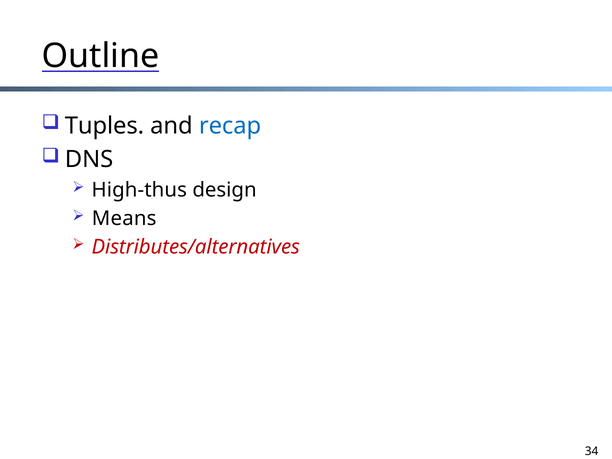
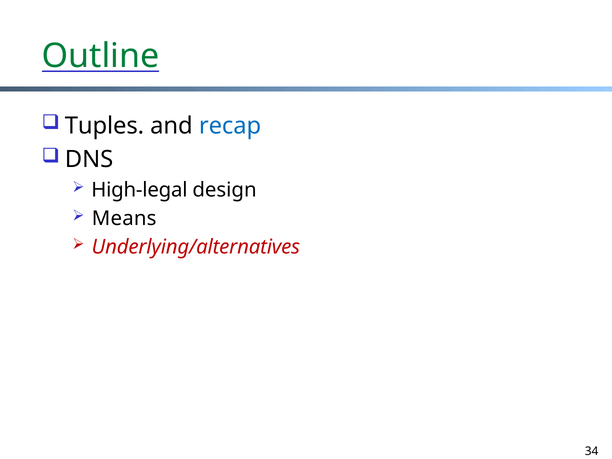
Outline colour: black -> green
High-thus: High-thus -> High-legal
Distributes/alternatives: Distributes/alternatives -> Underlying/alternatives
